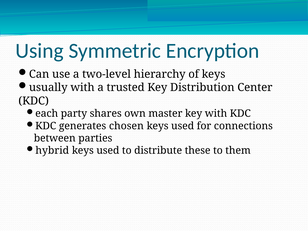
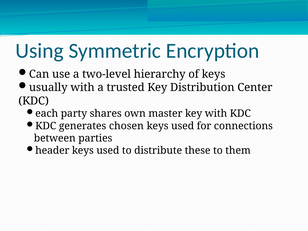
hybrid: hybrid -> header
